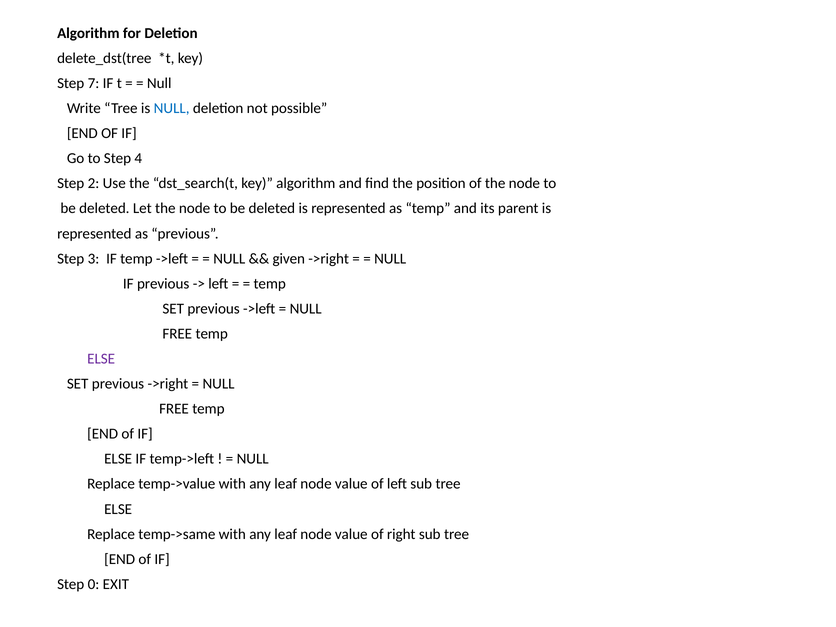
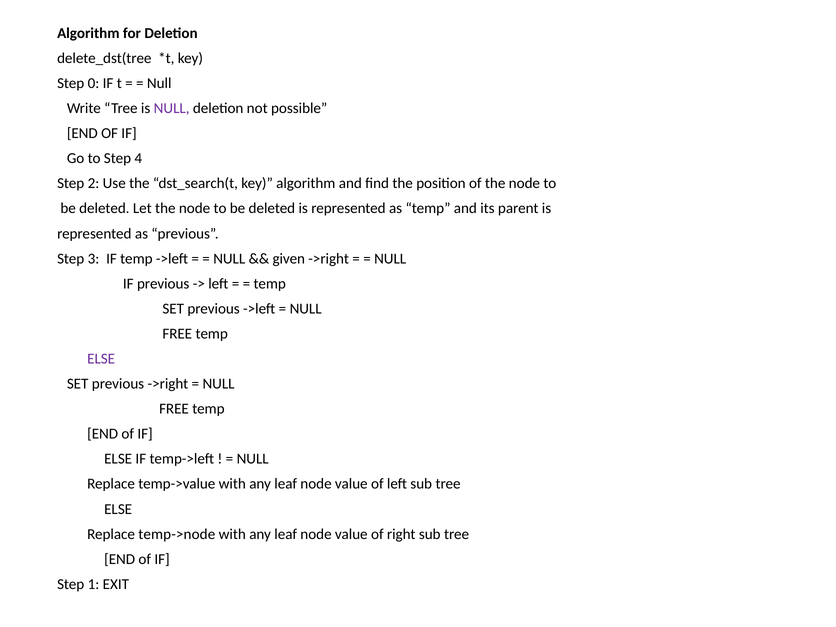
7: 7 -> 0
NULL at (172, 108) colour: blue -> purple
temp->same: temp->same -> temp->node
0: 0 -> 1
